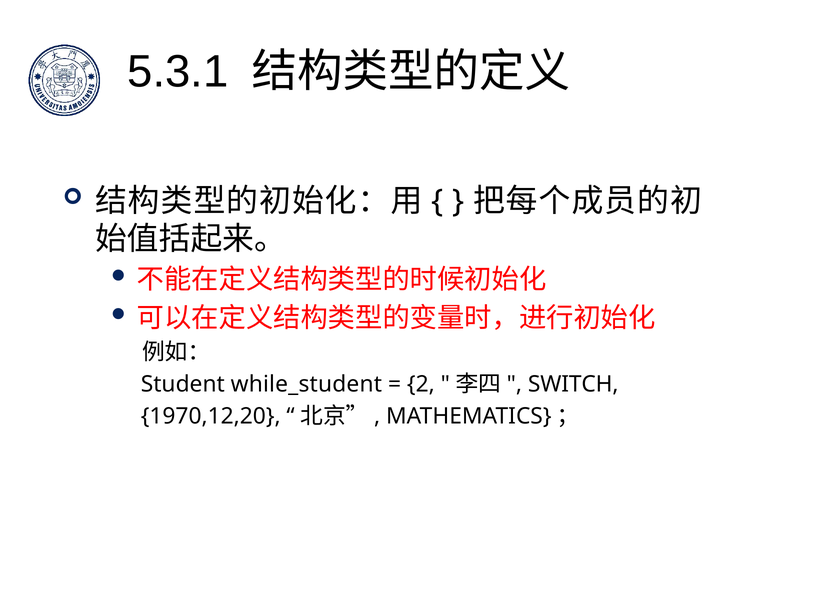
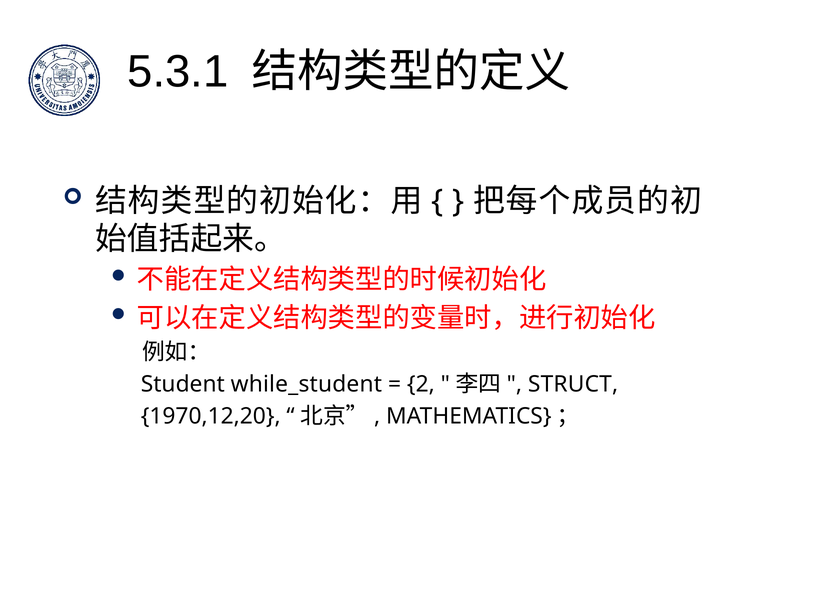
SWITCH: SWITCH -> STRUCT
